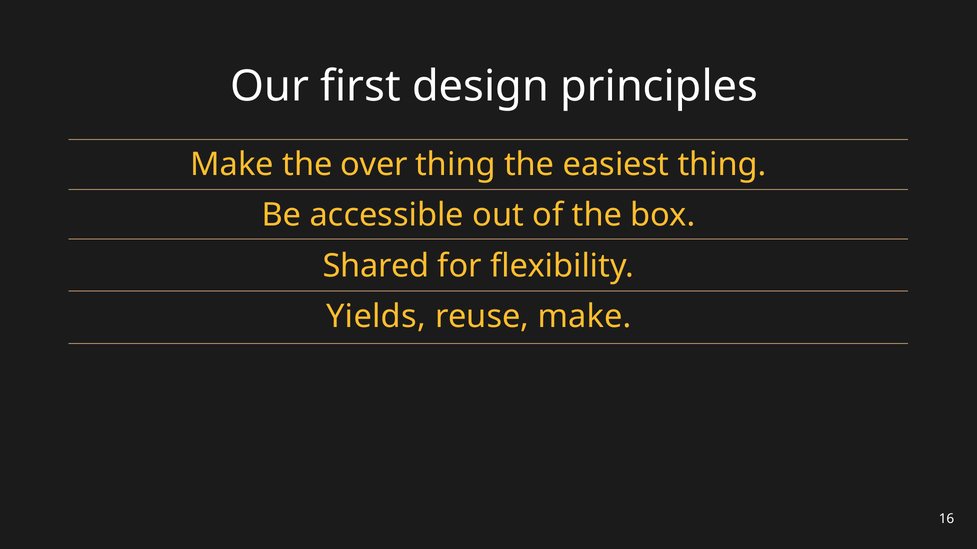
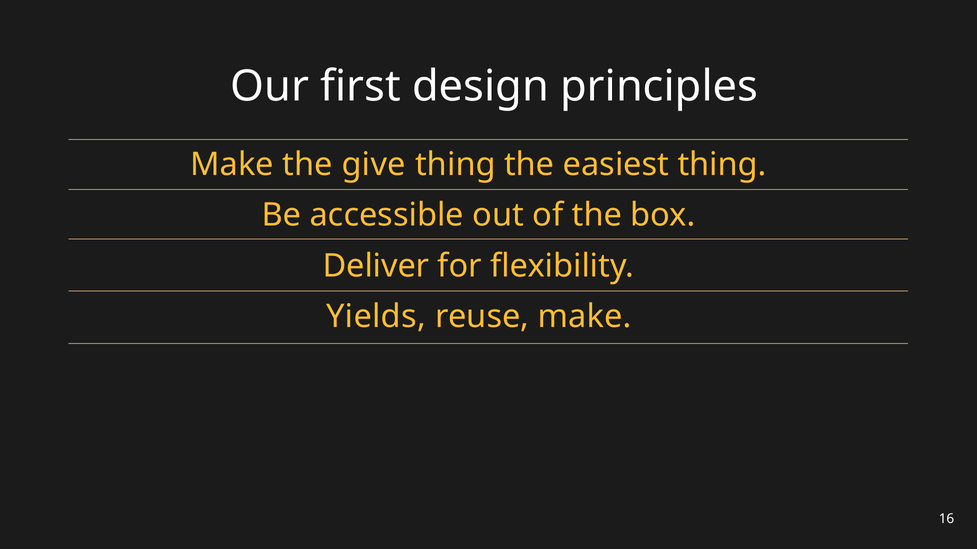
over: over -> give
Shared: Shared -> Deliver
